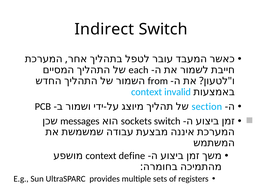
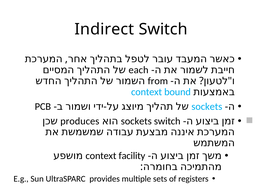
invalid: invalid -> bound
section at (207, 107): section -> sockets
messages: messages -> produces
define: define -> facility
